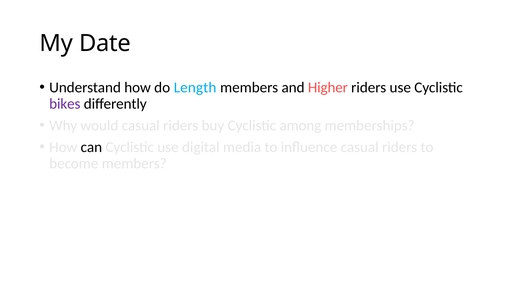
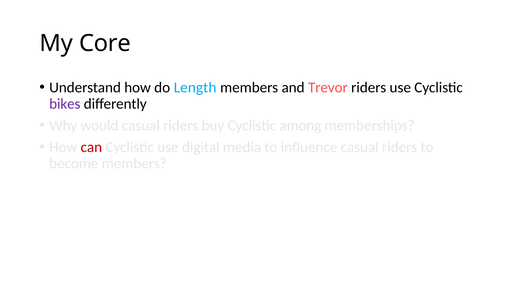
Date: Date -> Core
Higher: Higher -> Trevor
can colour: black -> red
